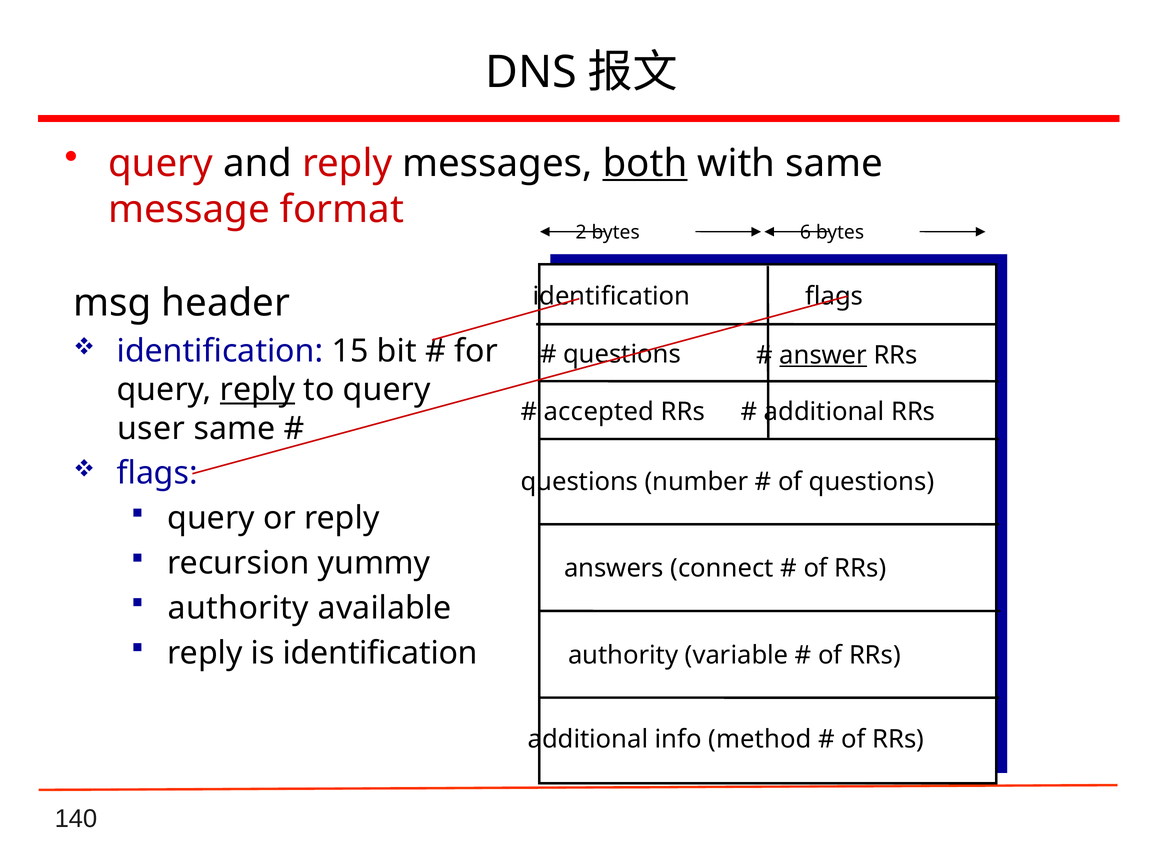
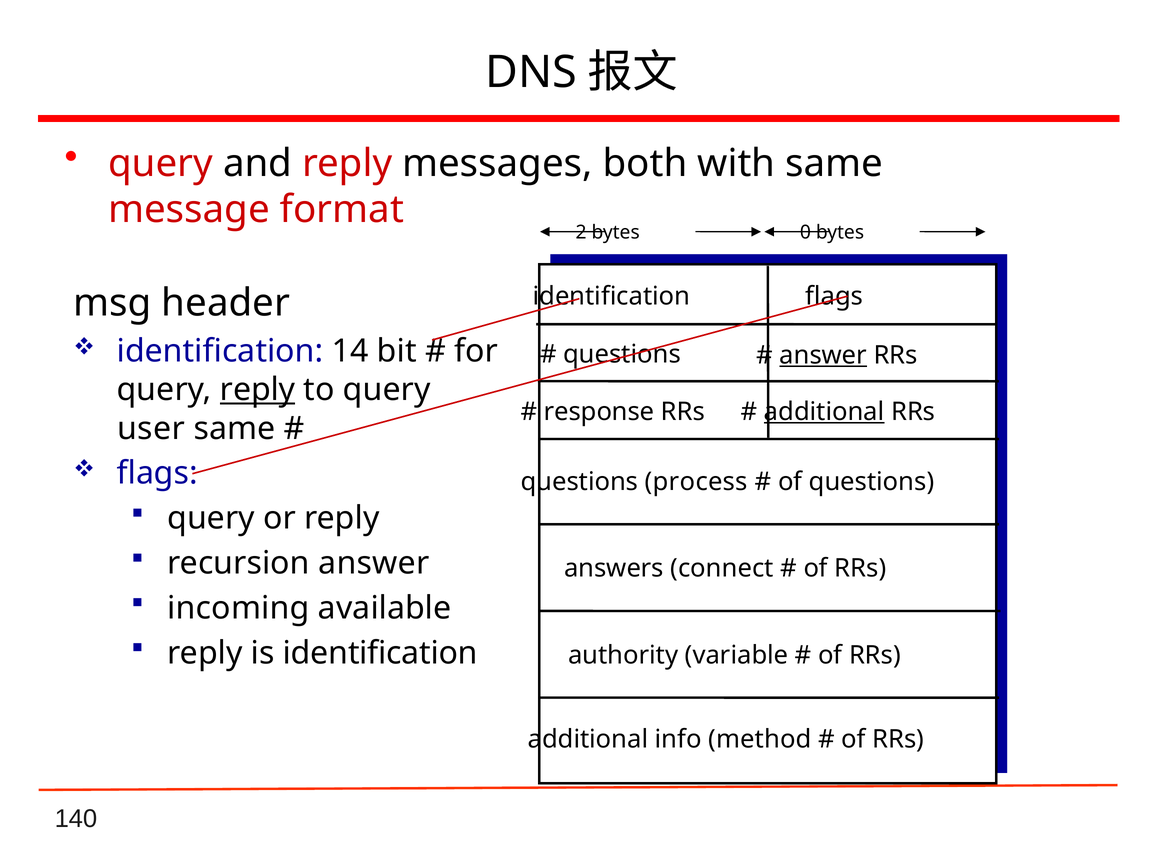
both underline: present -> none
6: 6 -> 0
15: 15 -> 14
additional at (824, 412) underline: none -> present
accepted: accepted -> response
number: number -> process
recursion yummy: yummy -> answer
authority at (238, 608): authority -> incoming
